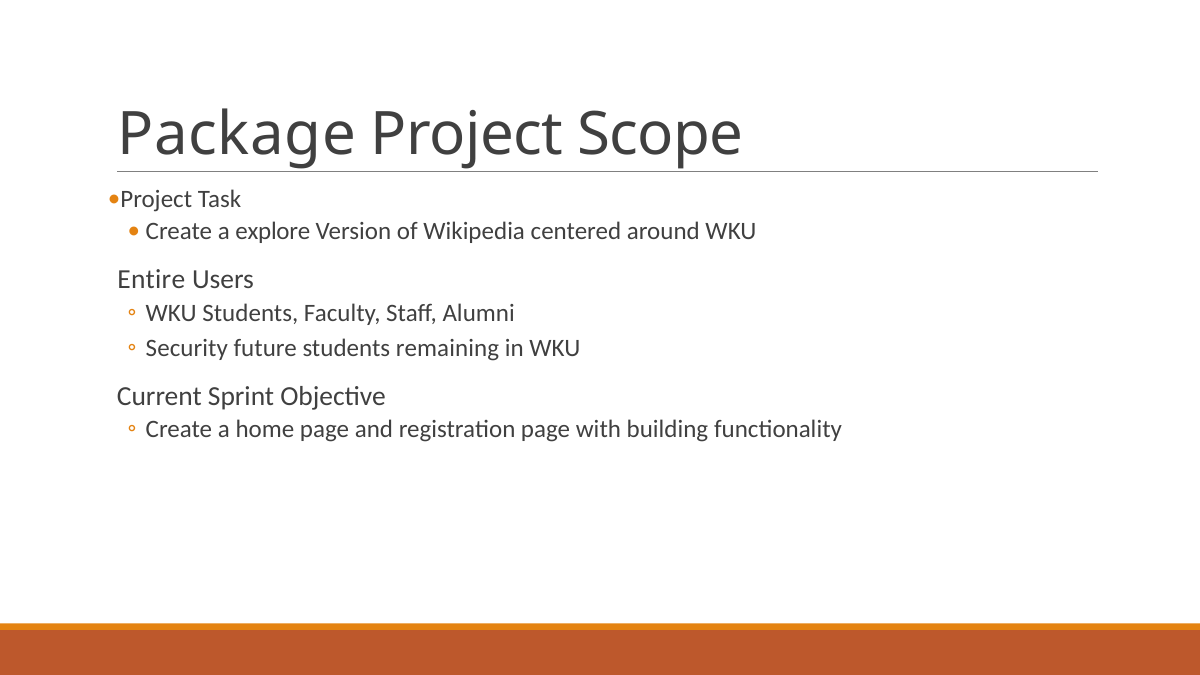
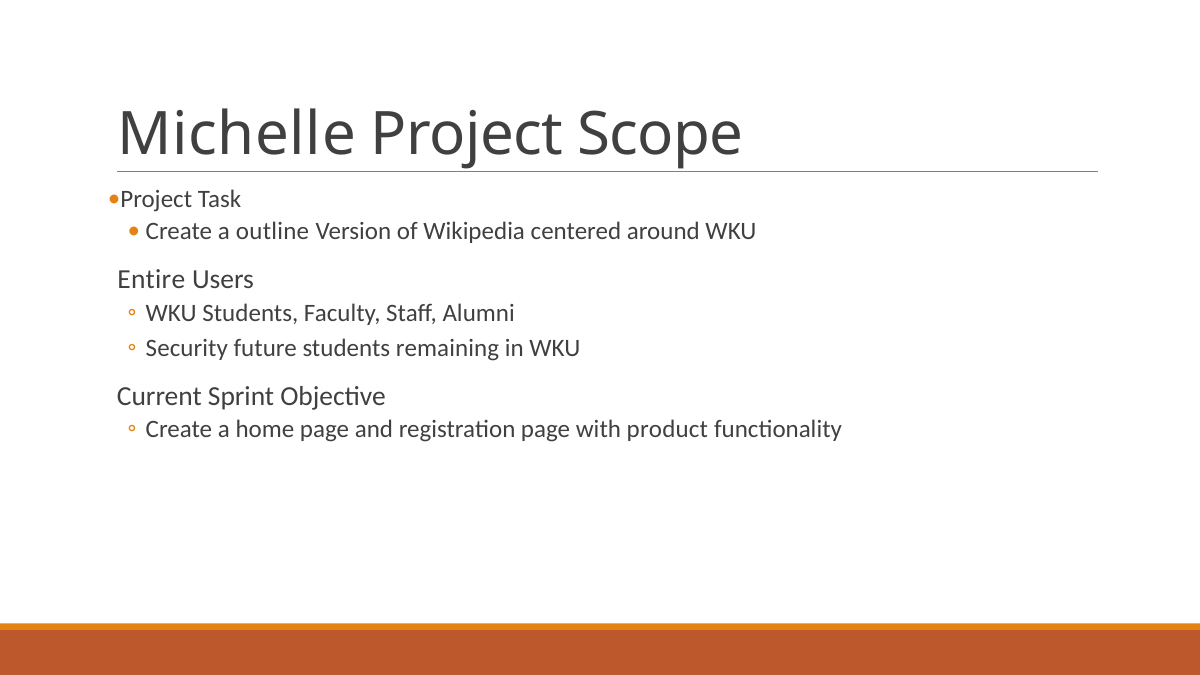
Package: Package -> Michelle
explore: explore -> outline
building: building -> product
